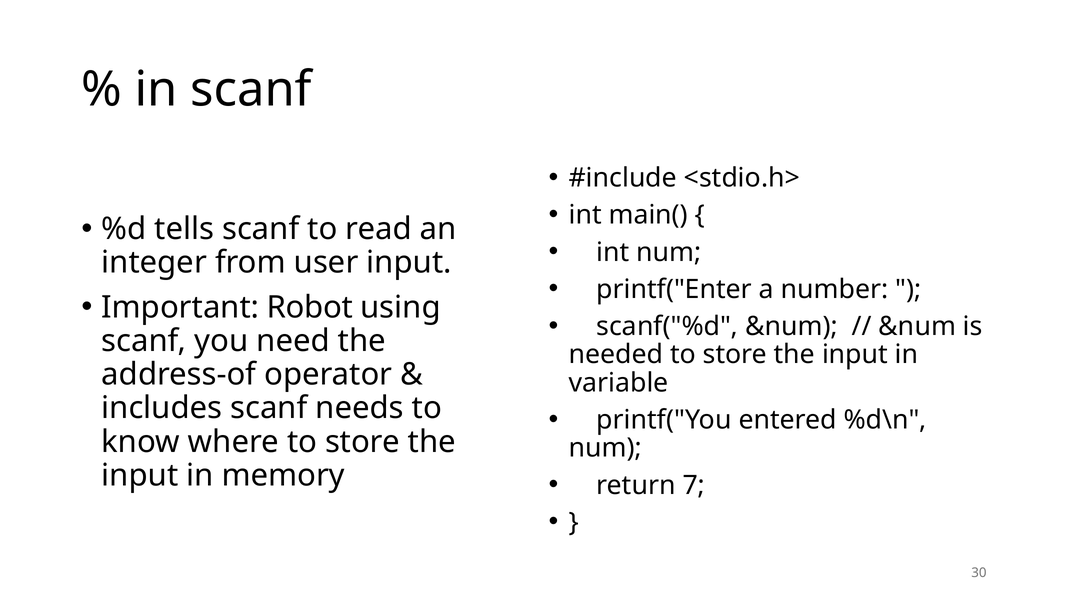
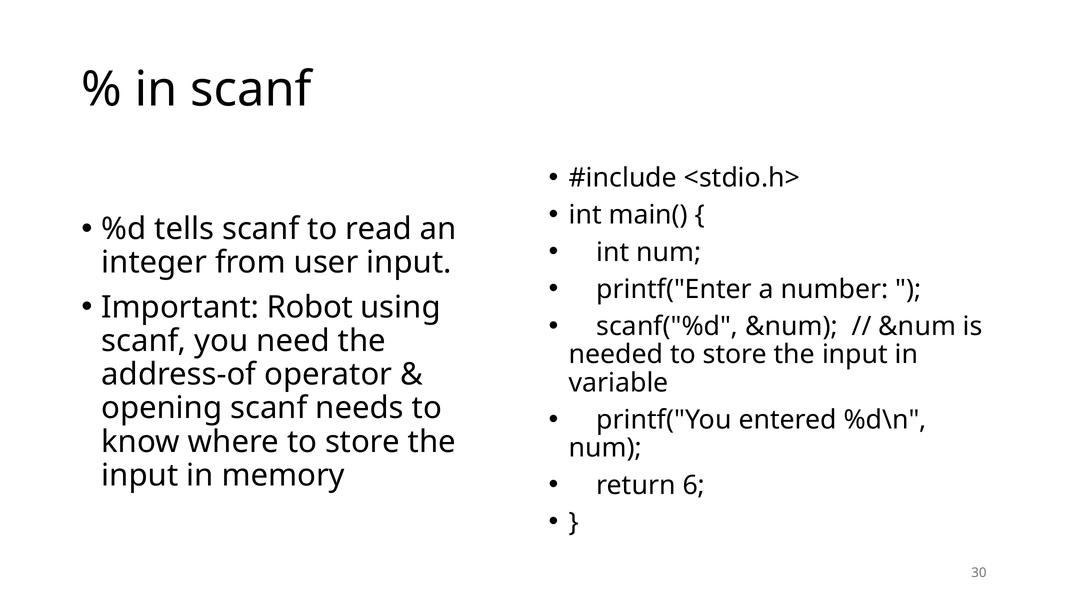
includes: includes -> opening
7: 7 -> 6
